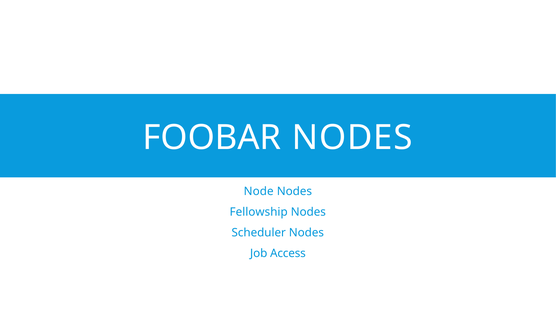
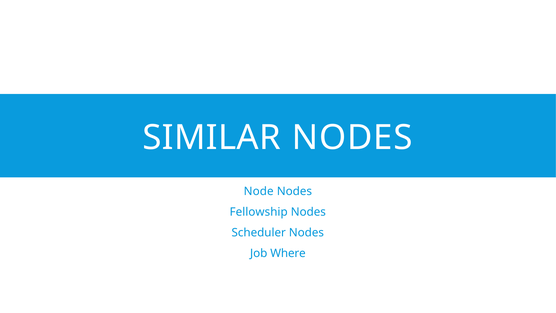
FOOBAR: FOOBAR -> SIMILAR
Access: Access -> Where
